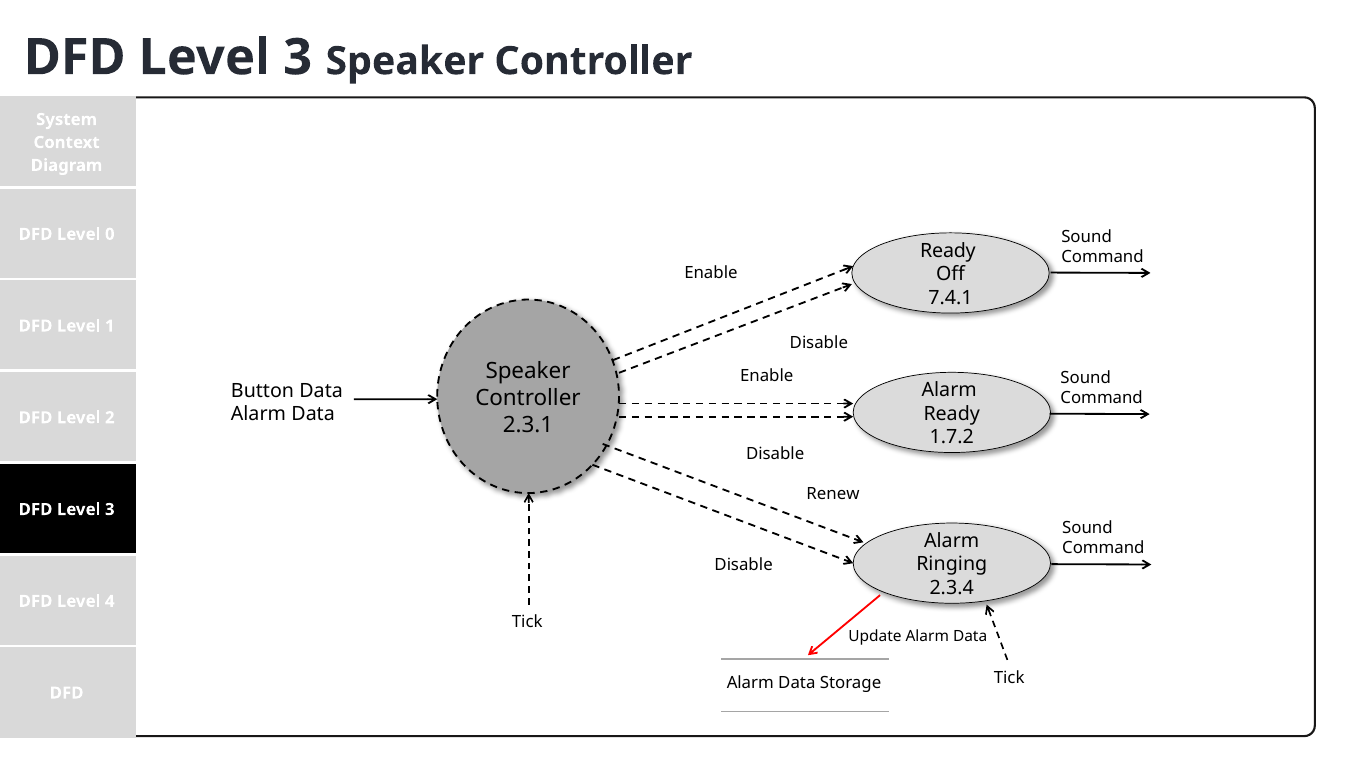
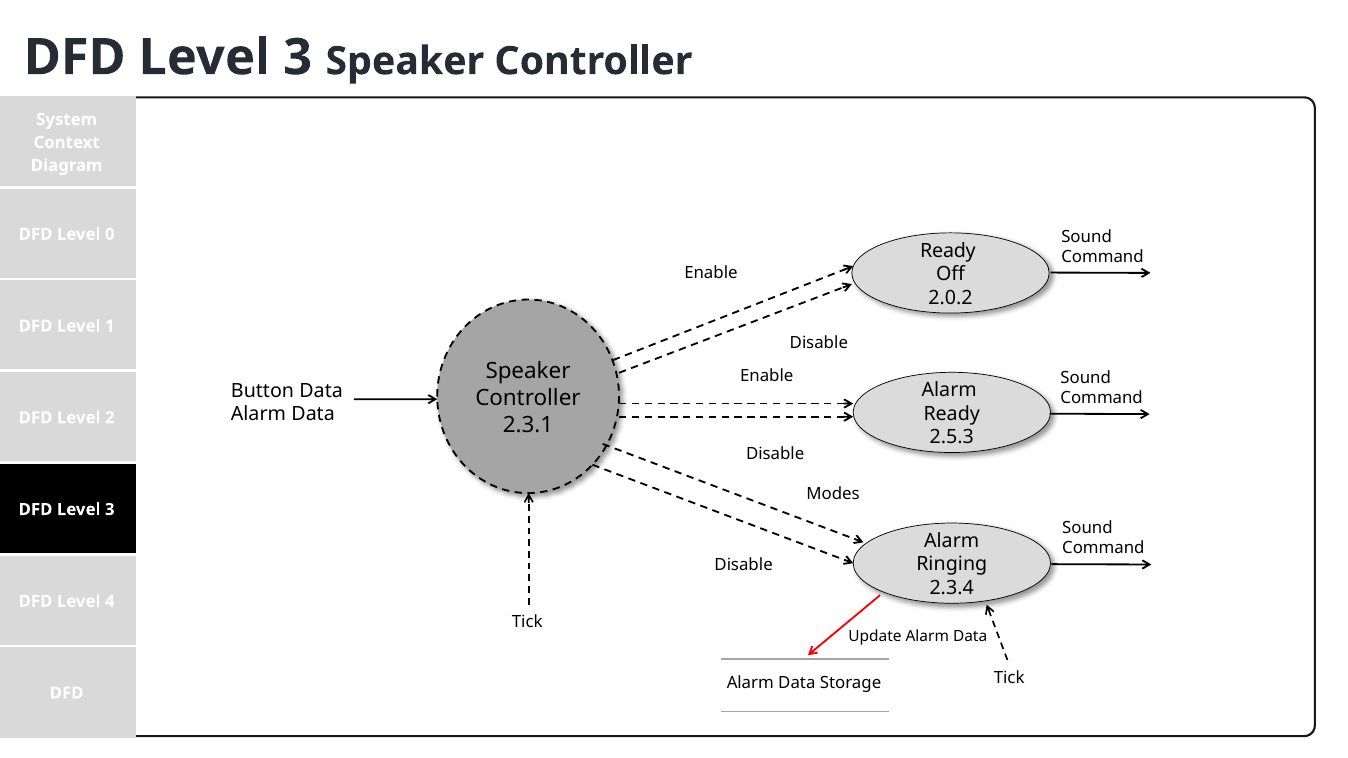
7.4.1: 7.4.1 -> 2.0.2
1.7.2: 1.7.2 -> 2.5.3
Renew: Renew -> Modes
